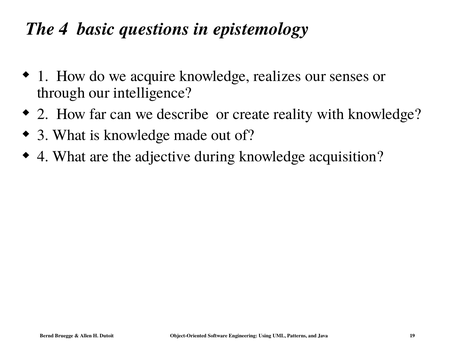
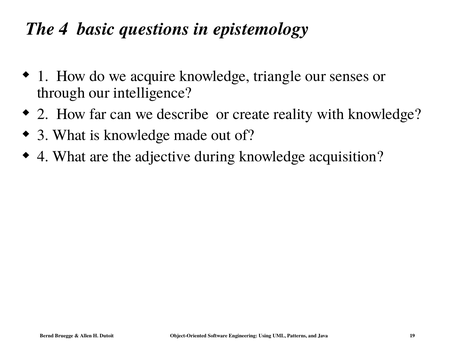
realizes: realizes -> triangle
